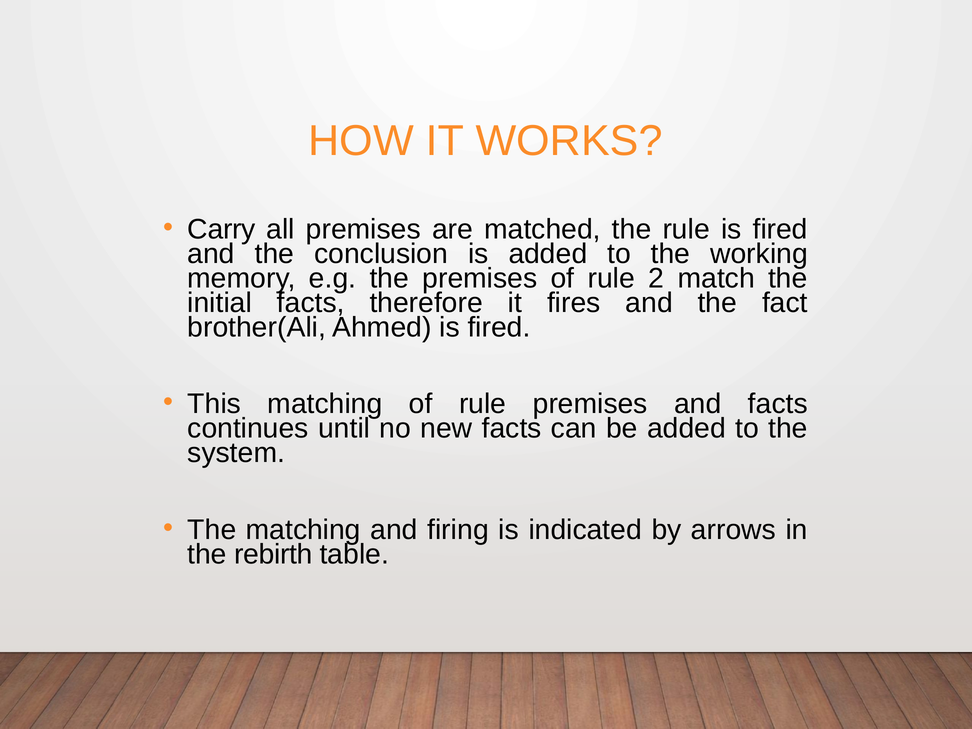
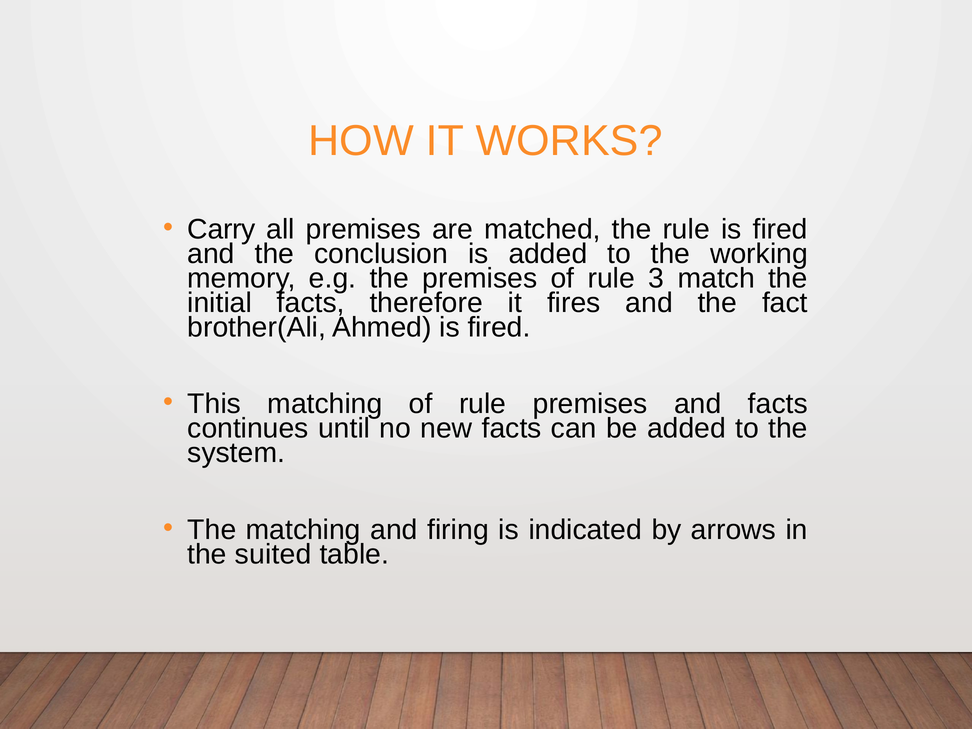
2: 2 -> 3
rebirth: rebirth -> suited
